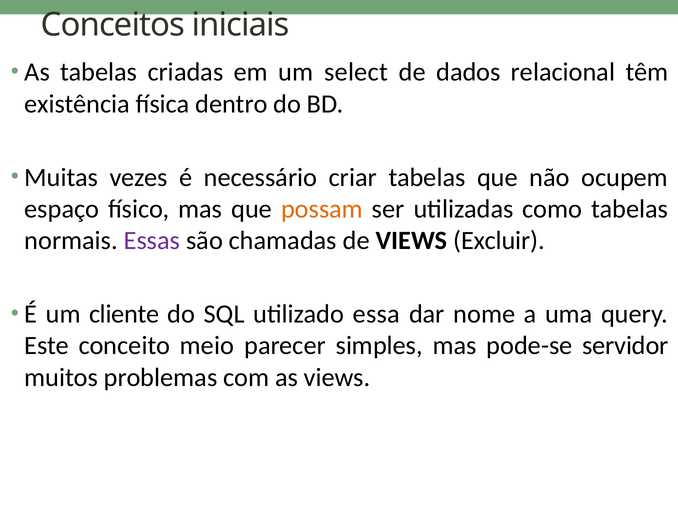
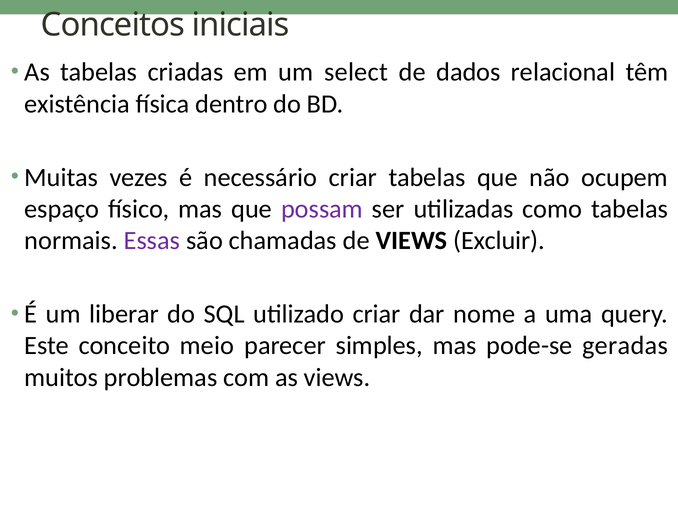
possam colour: orange -> purple
cliente: cliente -> liberar
utilizado essa: essa -> criar
servidor: servidor -> geradas
